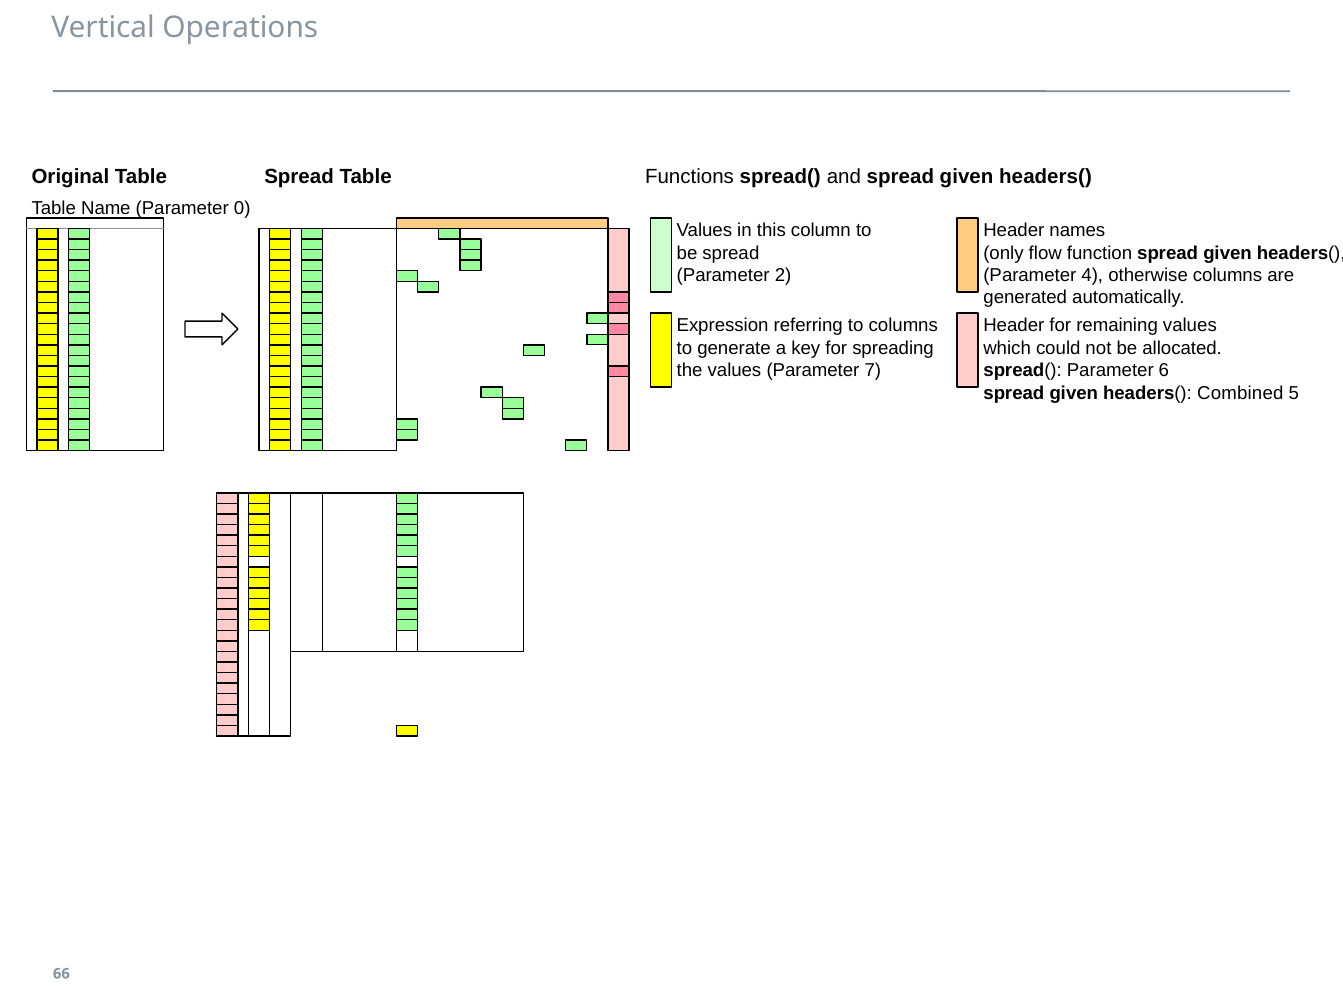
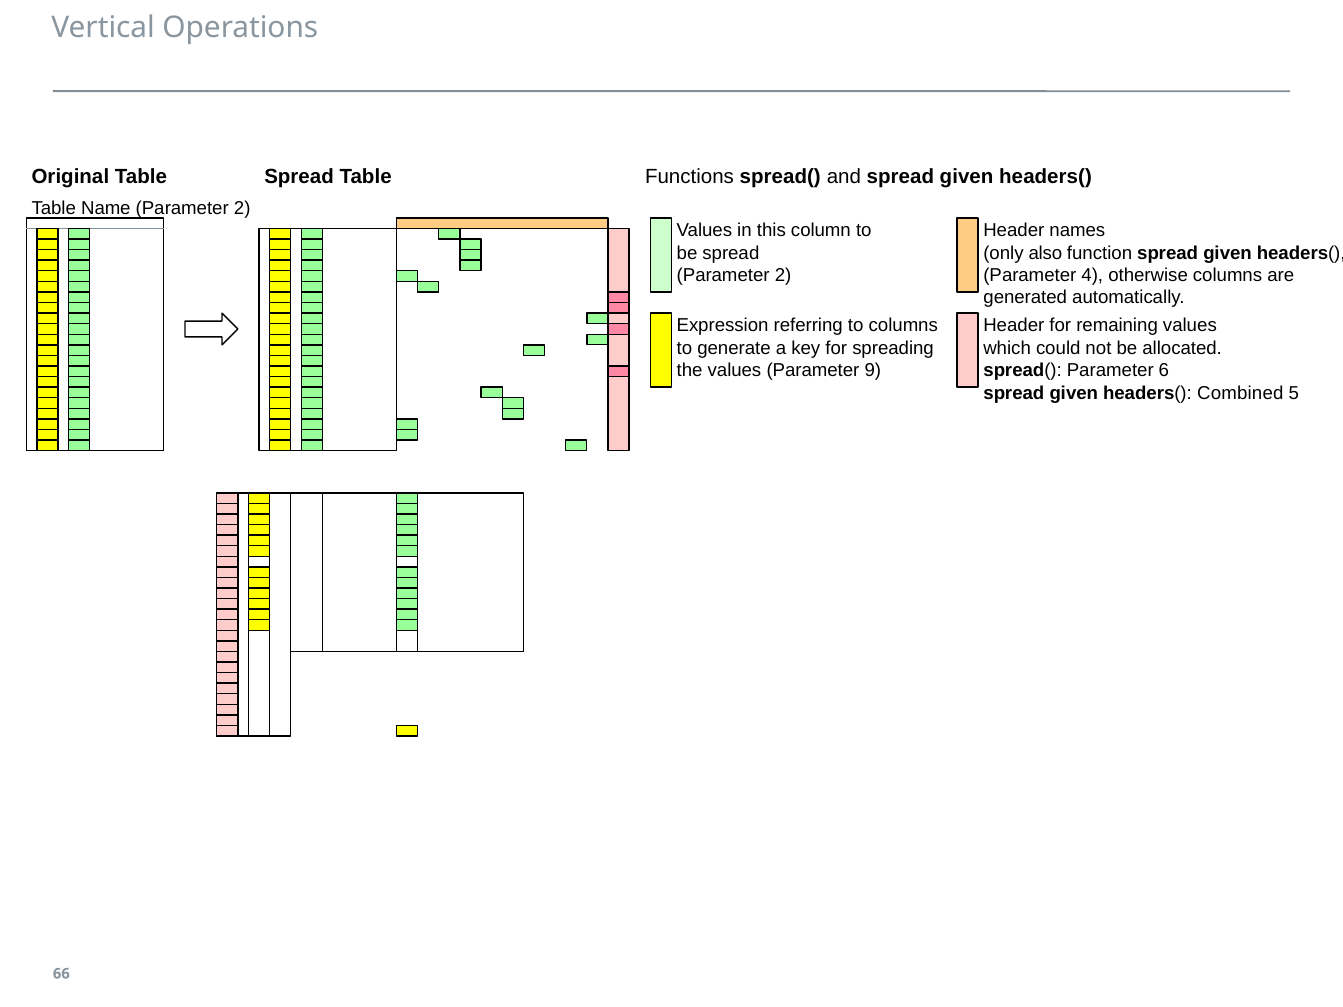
Name Parameter 0: 0 -> 2
flow: flow -> also
7: 7 -> 9
